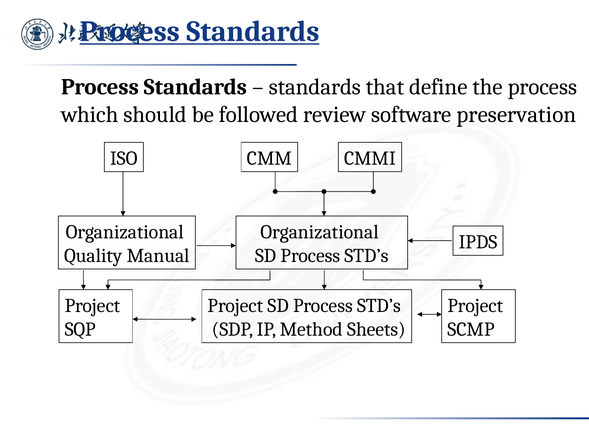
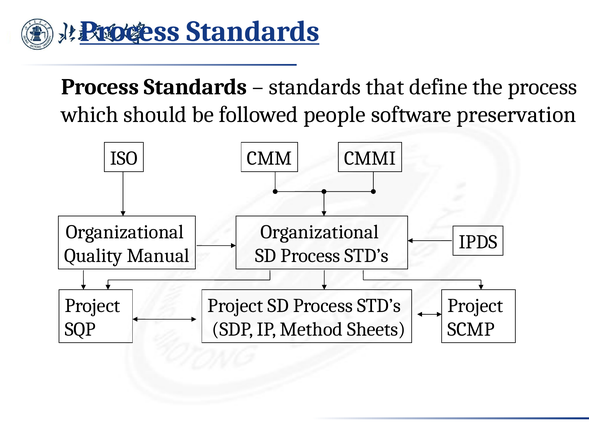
review: review -> people
